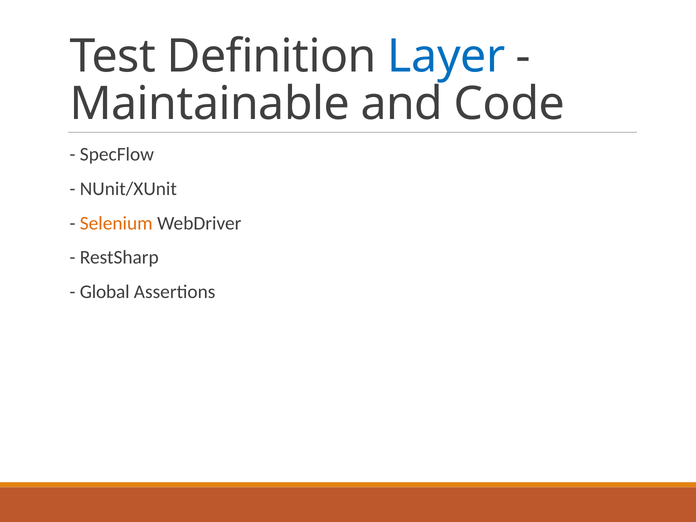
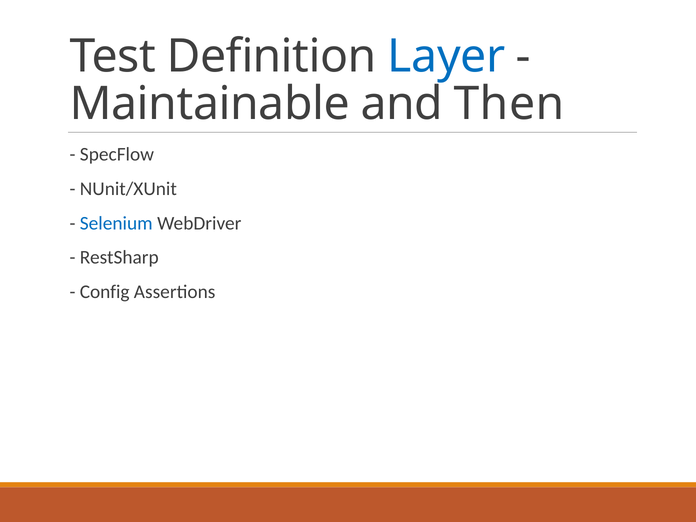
Code: Code -> Then
Selenium colour: orange -> blue
Global: Global -> Config
